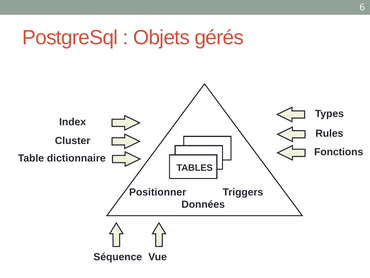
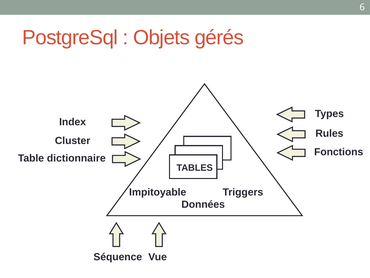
Positionner: Positionner -> Impitoyable
